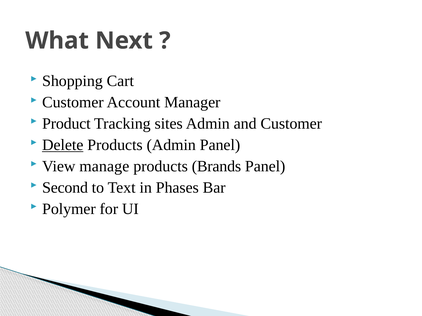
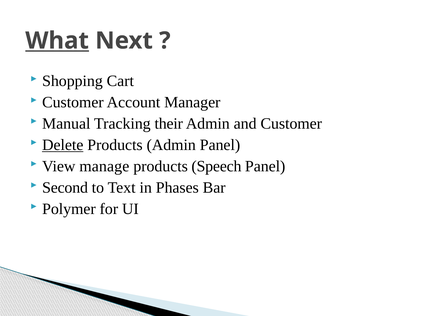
What underline: none -> present
Product: Product -> Manual
sites: sites -> their
Brands: Brands -> Speech
